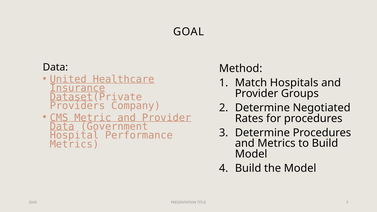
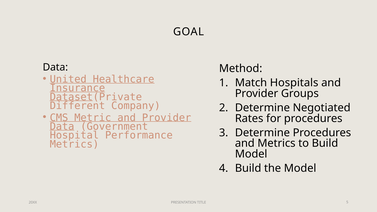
Providers: Providers -> Different
